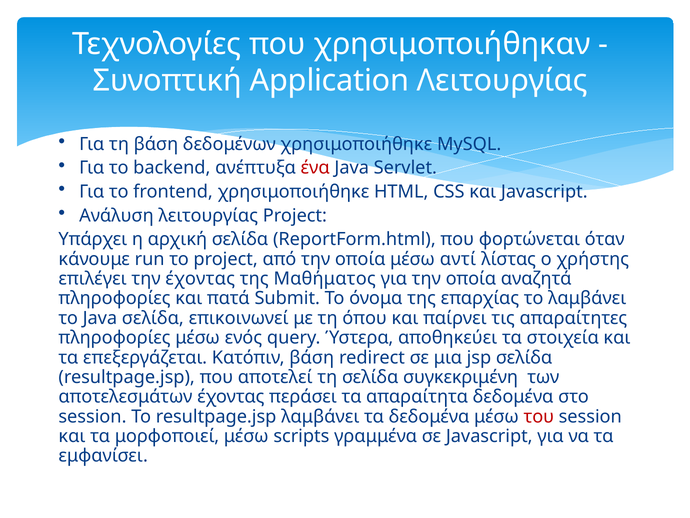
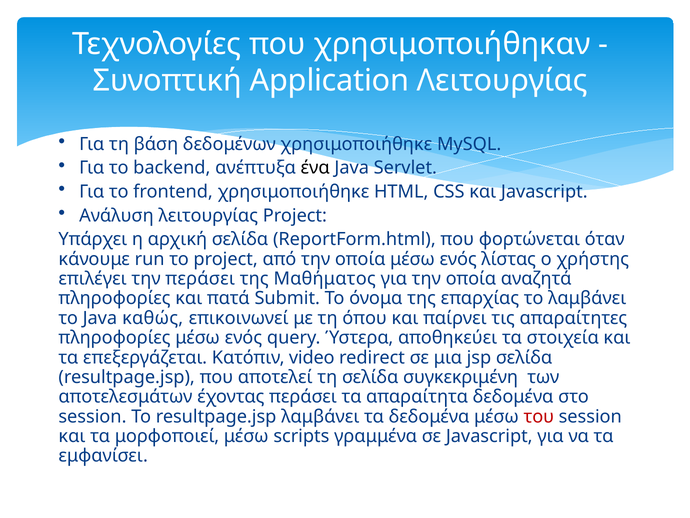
ένα colour: red -> black
οποία μέσω αντί: αντί -> ενός
την έχοντας: έχοντας -> περάσει
Java σελίδα: σελίδα -> καθώς
Κατόπιν βάση: βάση -> video
